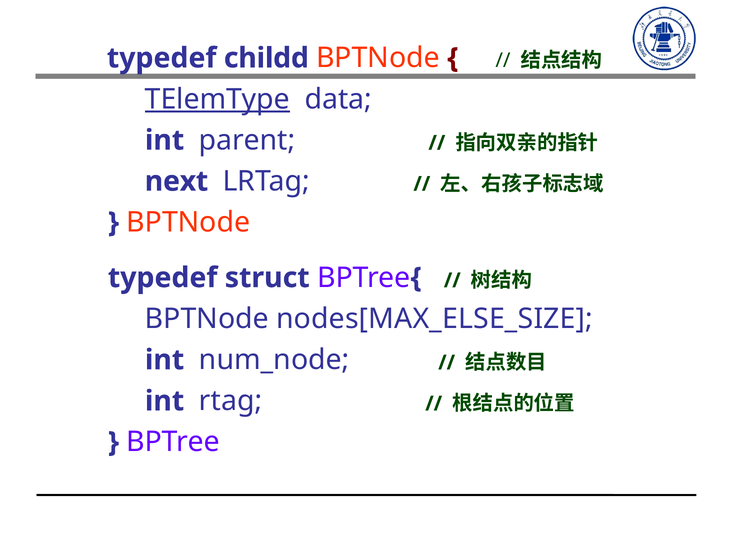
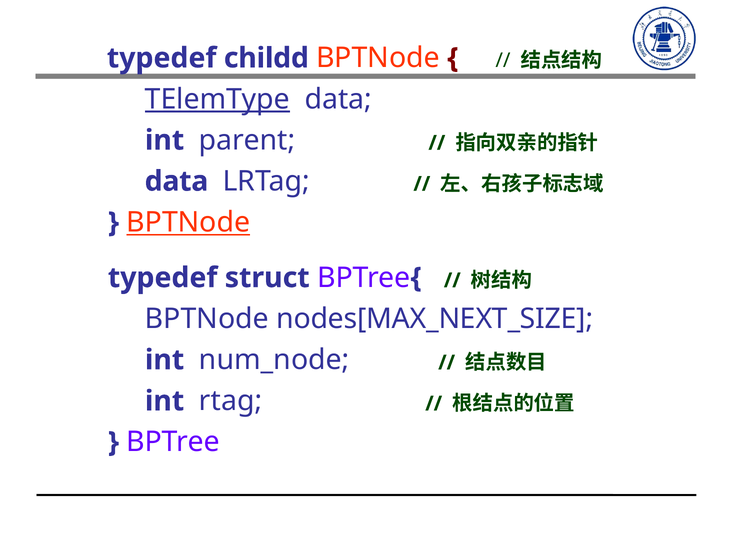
next at (177, 181): next -> data
BPTNode at (188, 222) underline: none -> present
nodes[MAX_ELSE_SIZE: nodes[MAX_ELSE_SIZE -> nodes[MAX_NEXT_SIZE
